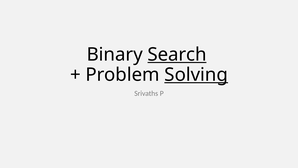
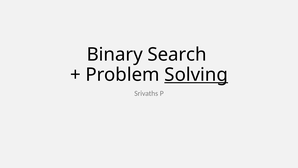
Search underline: present -> none
